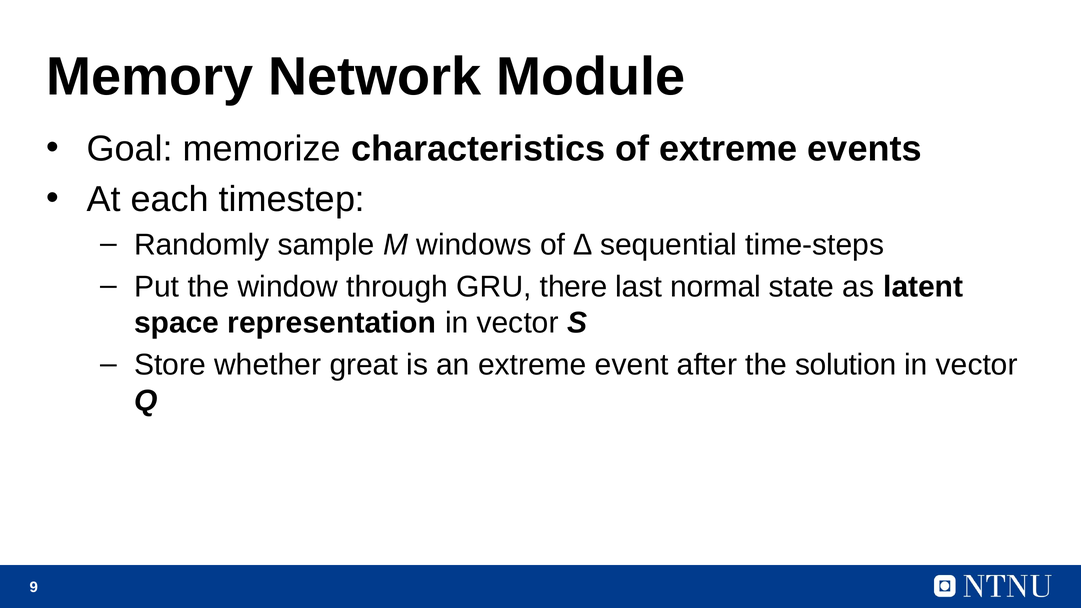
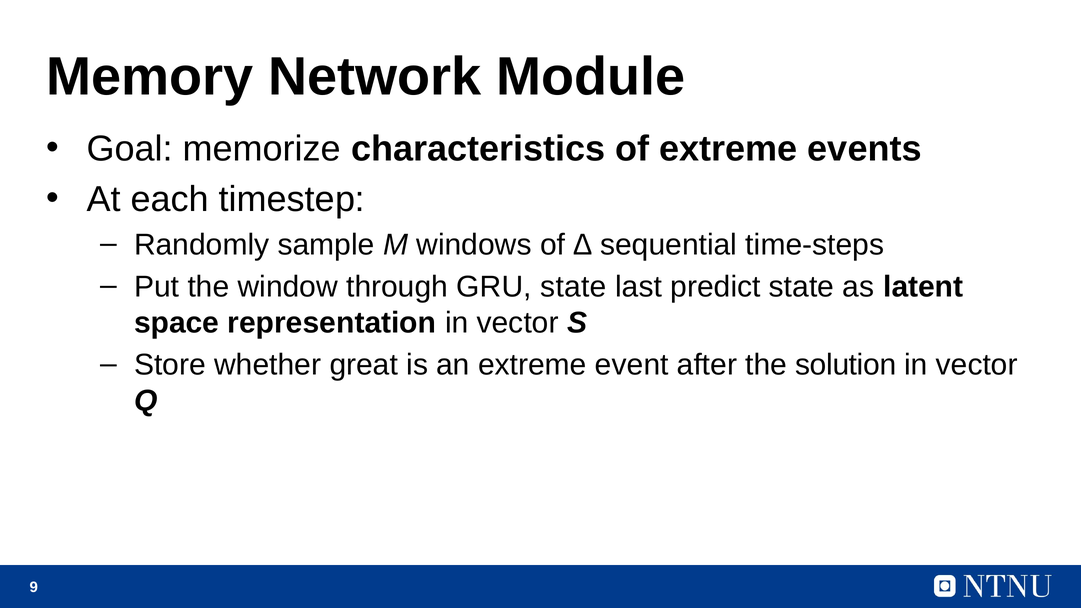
GRU there: there -> state
normal: normal -> predict
